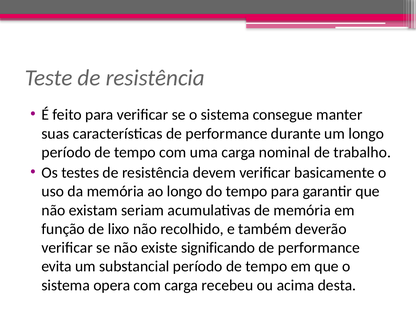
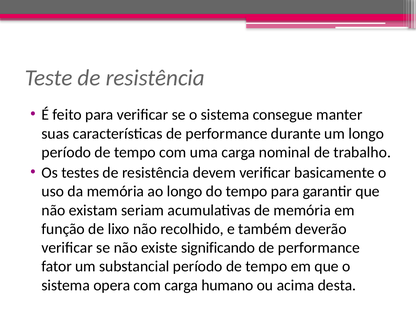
evita: evita -> fator
recebeu: recebeu -> humano
